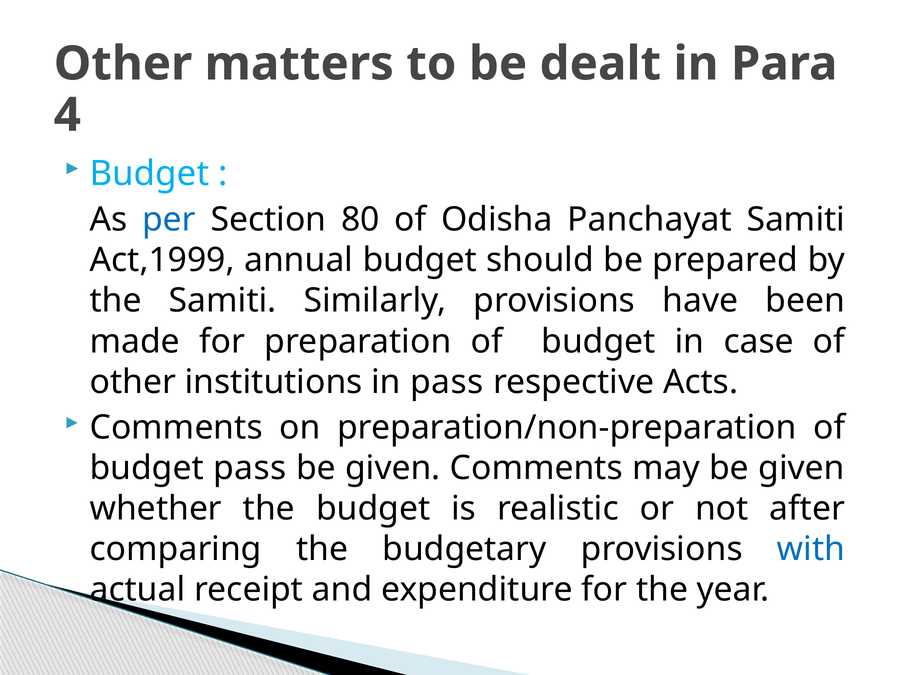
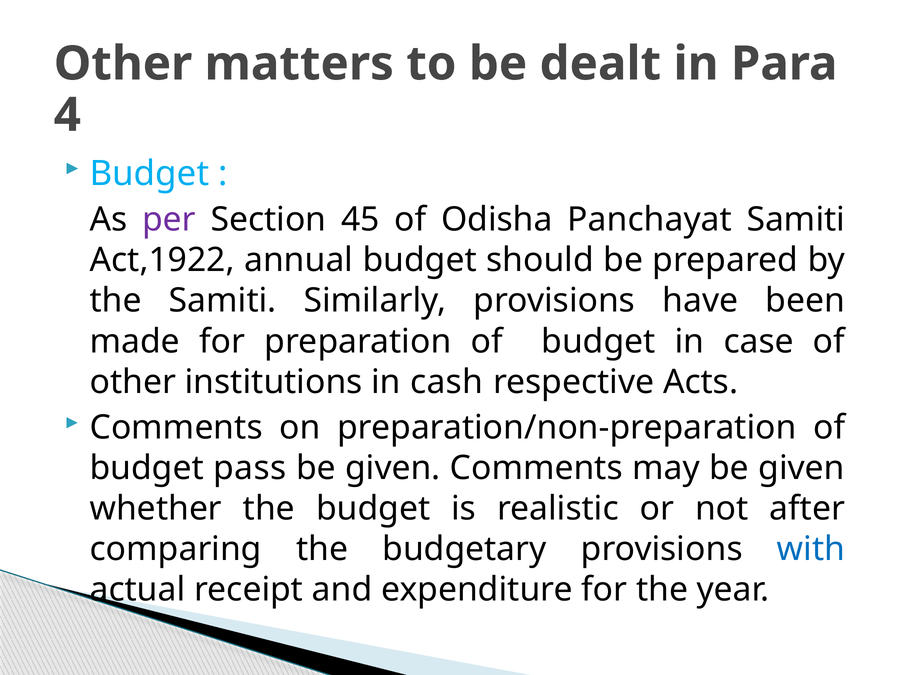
per colour: blue -> purple
80: 80 -> 45
Act,1999: Act,1999 -> Act,1922
in pass: pass -> cash
